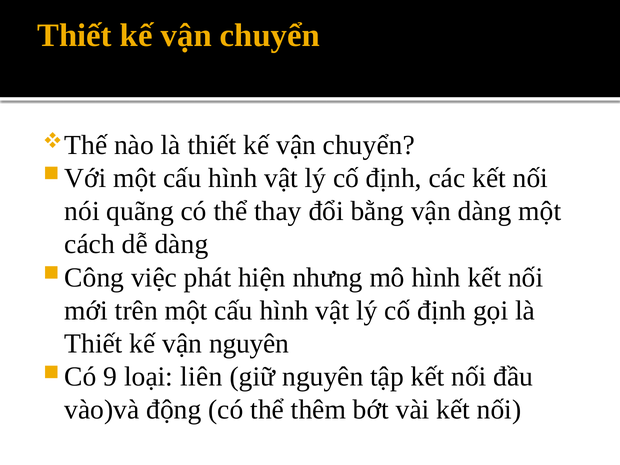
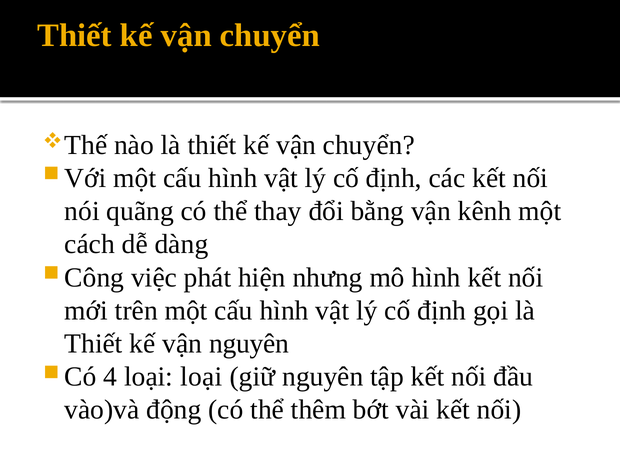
vận dàng: dàng -> kênh
9: 9 -> 4
loại liên: liên -> loại
